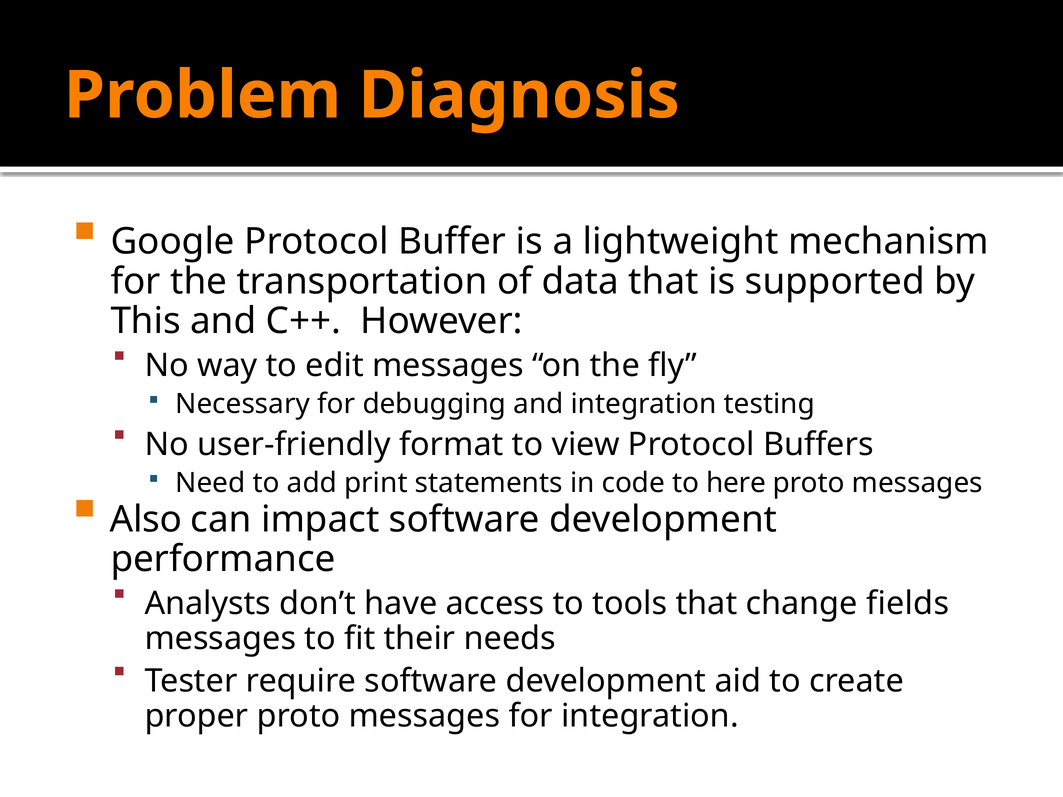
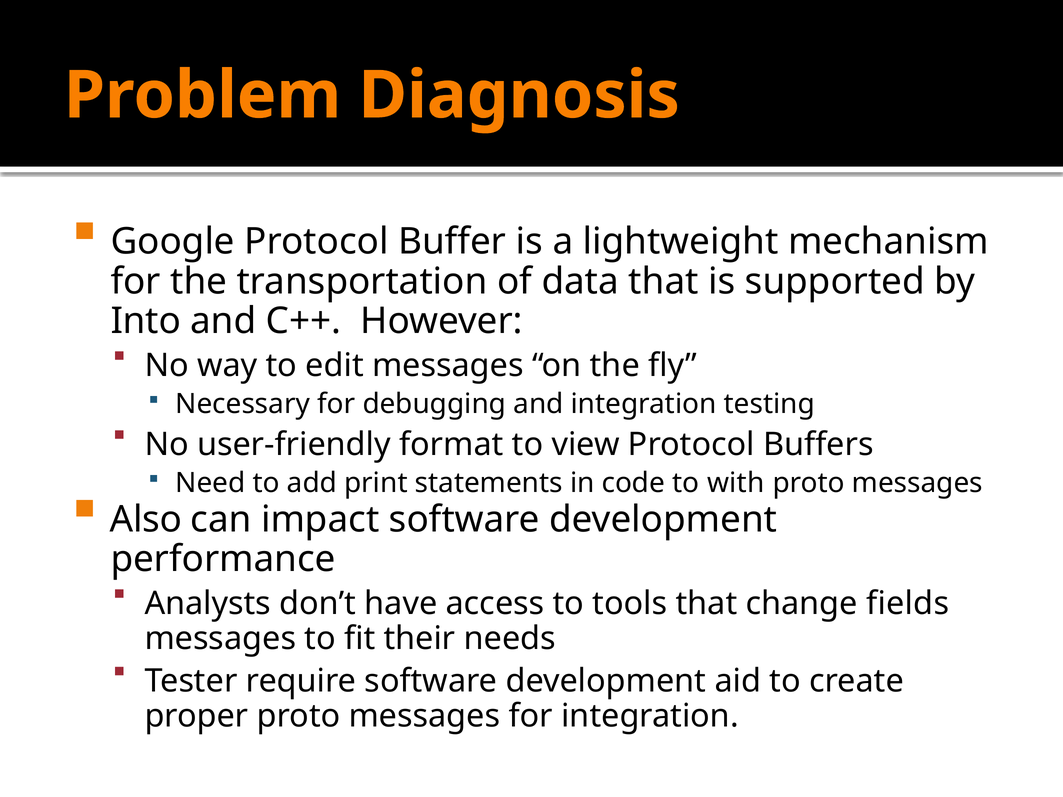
This: This -> Into
here: here -> with
